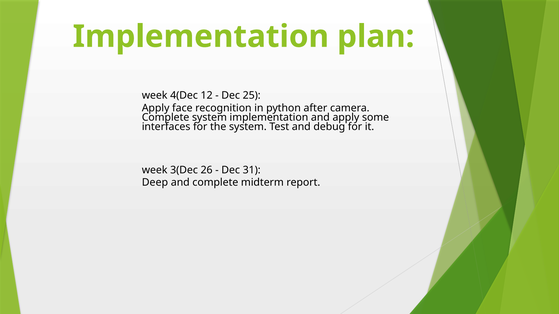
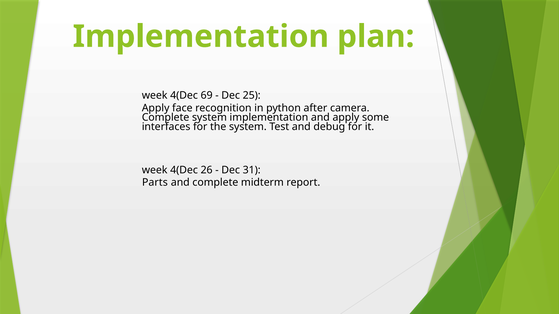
12: 12 -> 69
3(Dec at (184, 170): 3(Dec -> 4(Dec
Deep: Deep -> Parts
